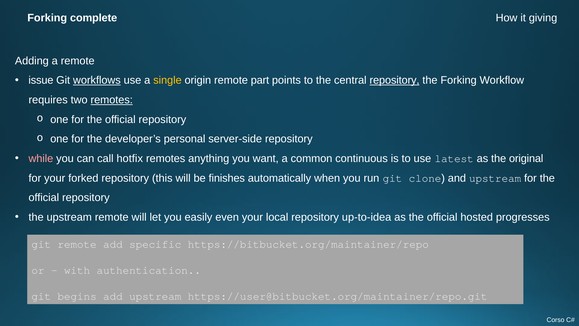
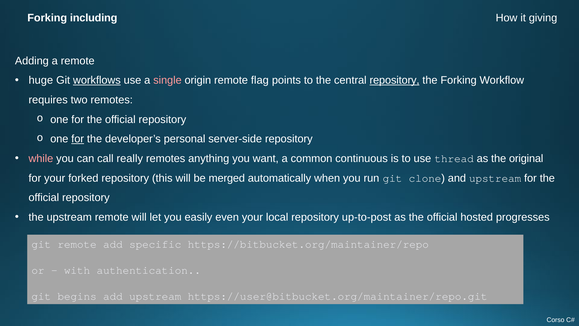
complete: complete -> including
issue: issue -> huge
single colour: yellow -> pink
part: part -> flag
remotes at (112, 100) underline: present -> none
for at (78, 139) underline: none -> present
hotfix: hotfix -> really
latest: latest -> thread
finishes: finishes -> merged
up-to-idea: up-to-idea -> up-to-post
